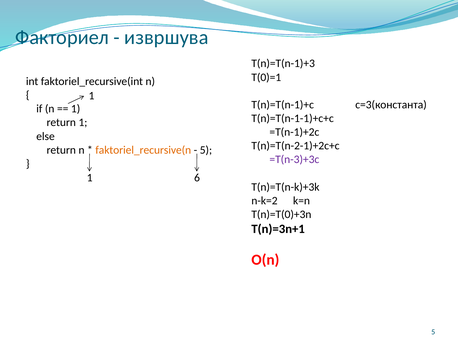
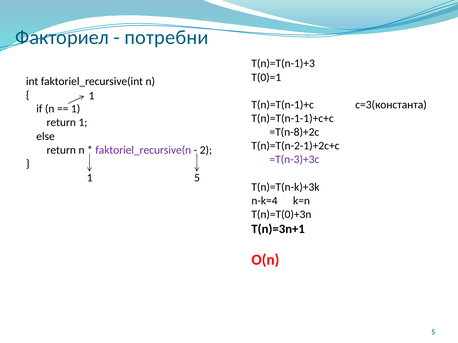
извршува: извршува -> потребни
=T(n-1)+2c: =T(n-1)+2c -> =T(n-8)+2c
faktoriel_recursive(n colour: orange -> purple
5 at (206, 150): 5 -> 2
6 at (197, 178): 6 -> 5
n-k=2: n-k=2 -> n-k=4
